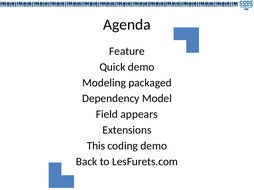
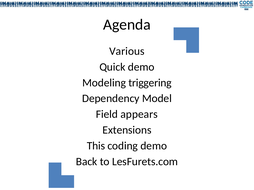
Feature: Feature -> Various
packaged: packaged -> triggering
